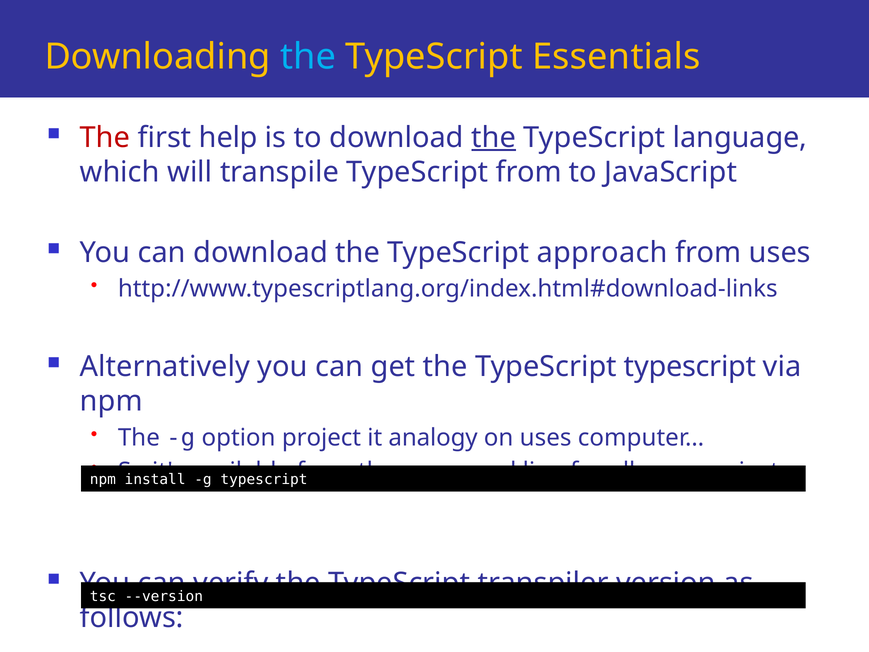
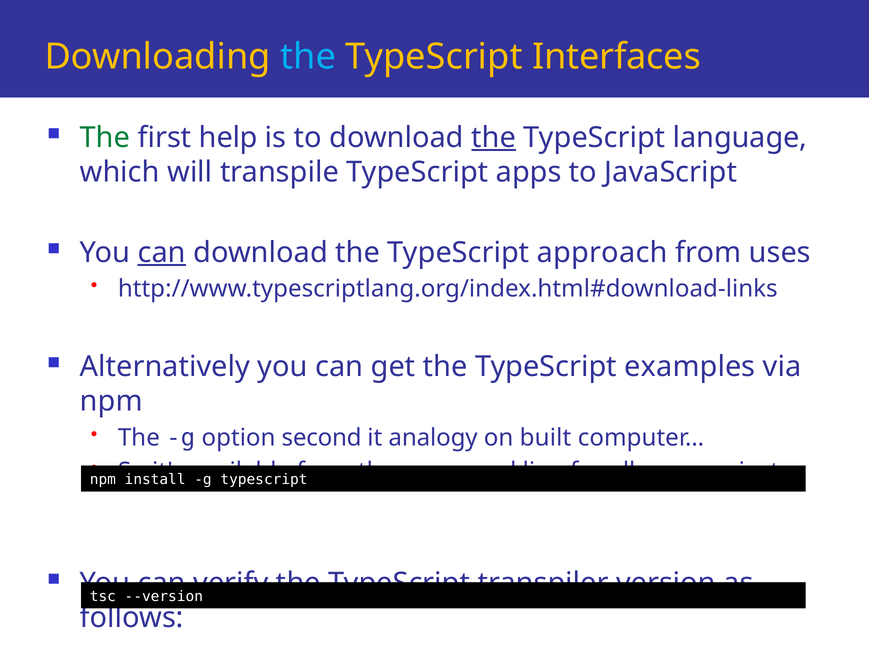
Essentials: Essentials -> Interfaces
The at (105, 138) colour: red -> green
TypeScript from: from -> apps
can at (162, 252) underline: none -> present
TypeScript typescript: typescript -> examples
project: project -> second
on uses: uses -> built
